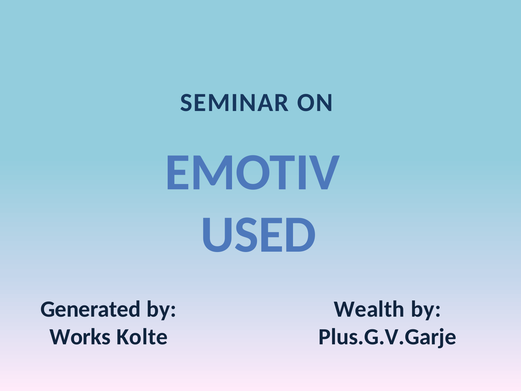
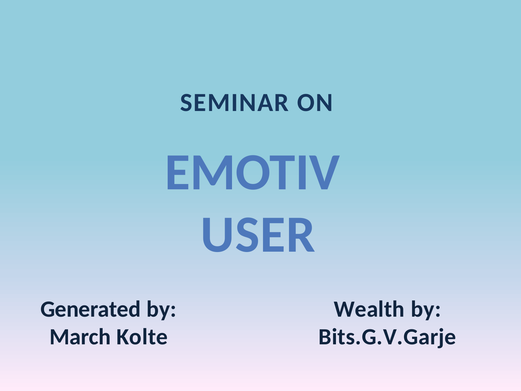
USED: USED -> USER
Works: Works -> March
Plus.G.V.Garje: Plus.G.V.Garje -> Bits.G.V.Garje
